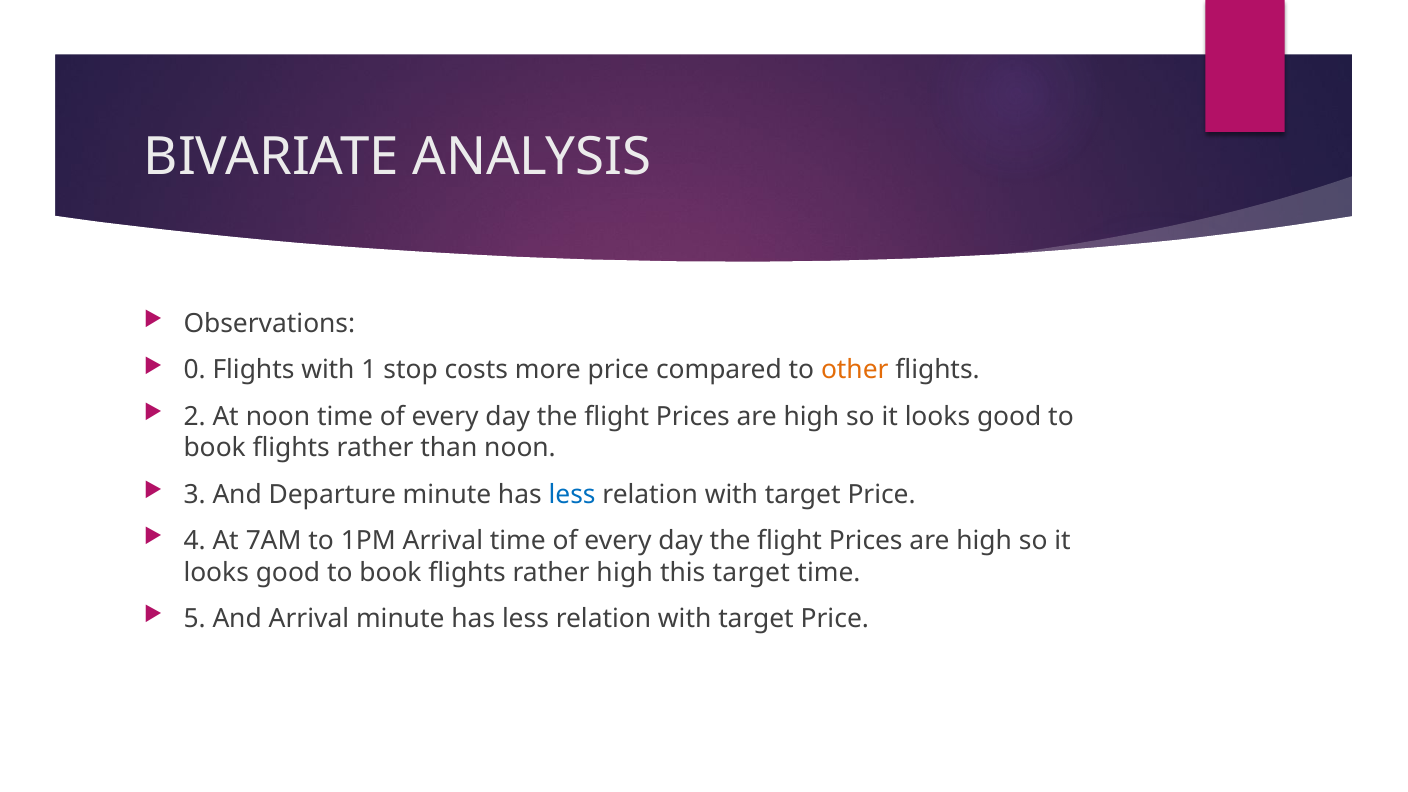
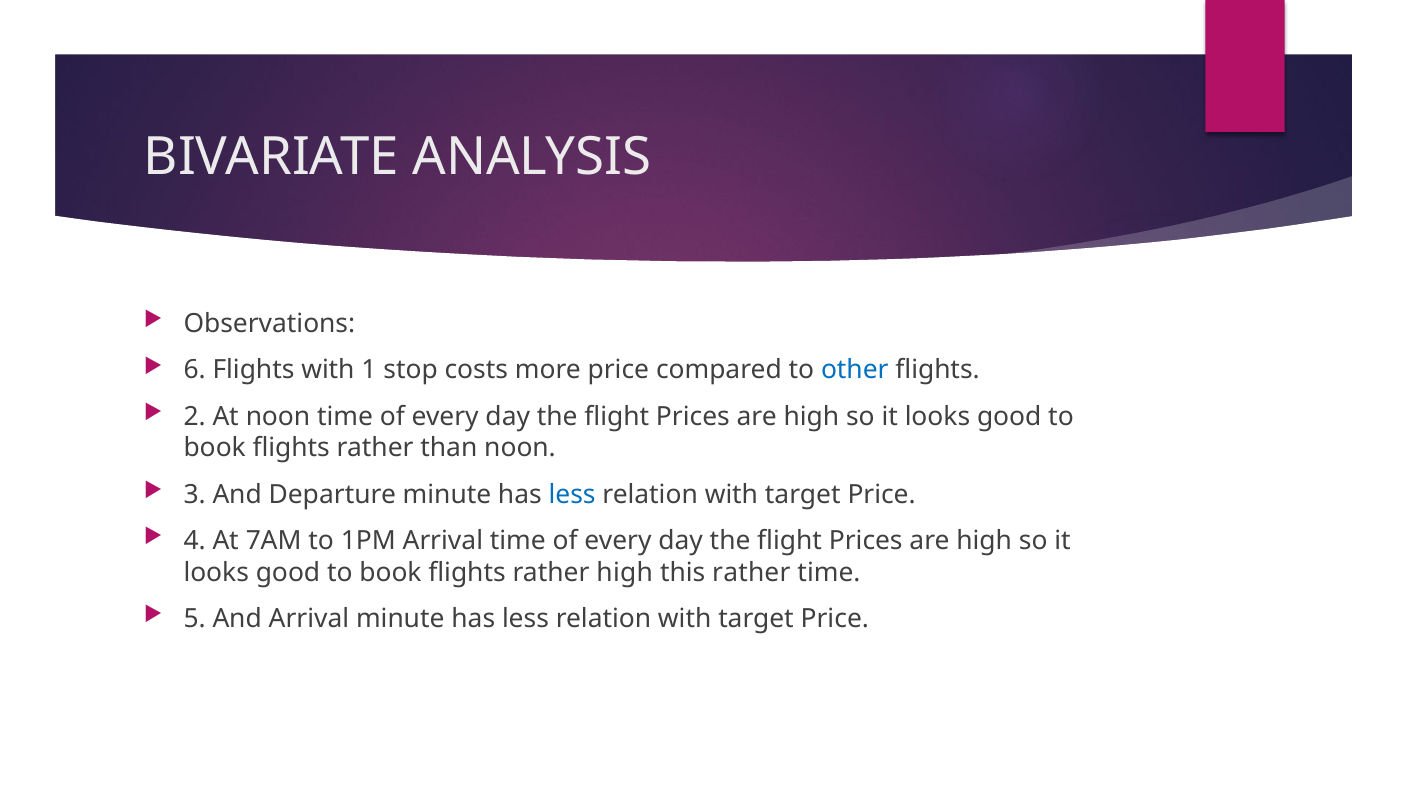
0: 0 -> 6
other colour: orange -> blue
this target: target -> rather
